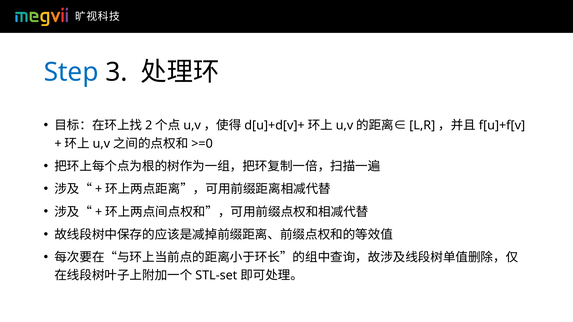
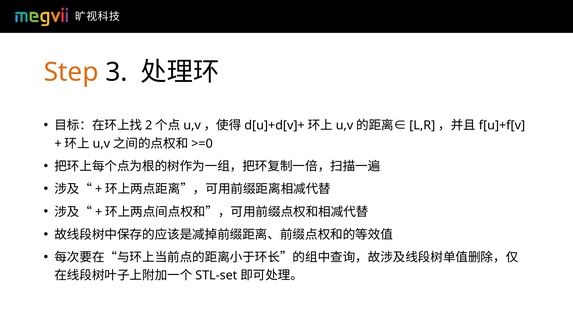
Step colour: blue -> orange
